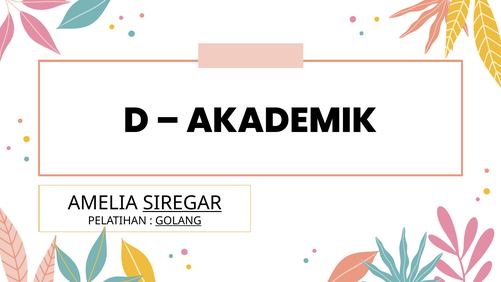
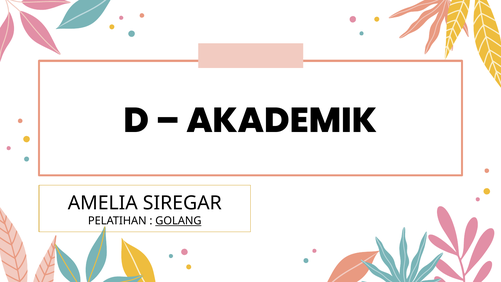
SIREGAR underline: present -> none
